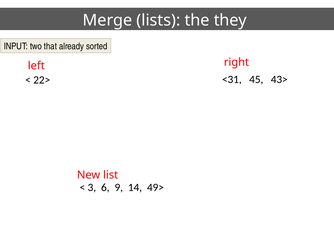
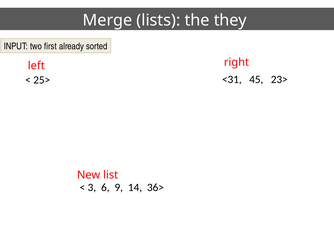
that: that -> first
22>: 22> -> 25>
43>: 43> -> 23>
49>: 49> -> 36>
